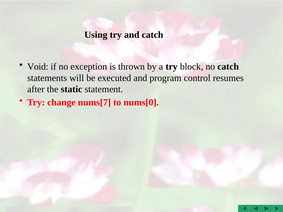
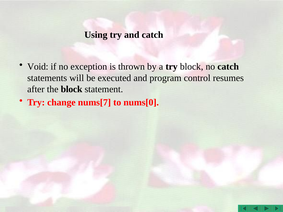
the static: static -> block
